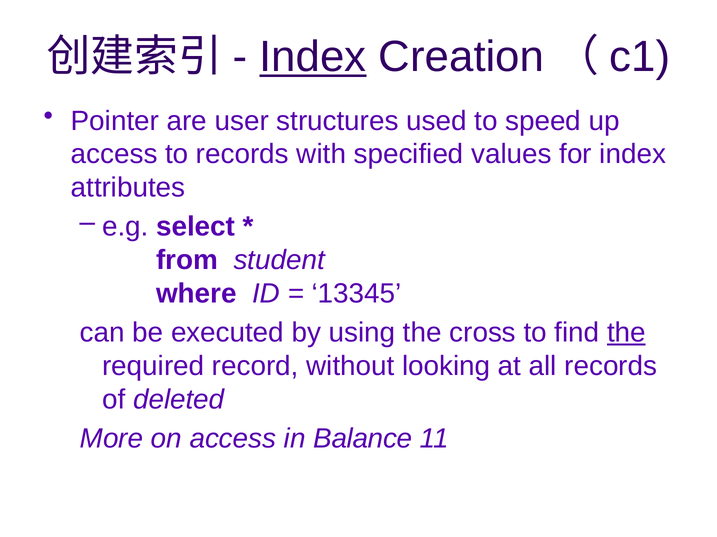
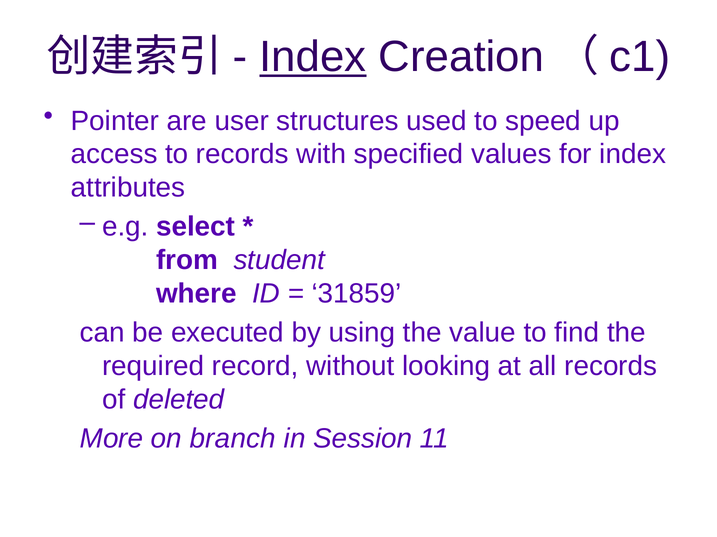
13345: 13345 -> 31859
cross: cross -> value
the at (626, 333) underline: present -> none
on access: access -> branch
Balance: Balance -> Session
